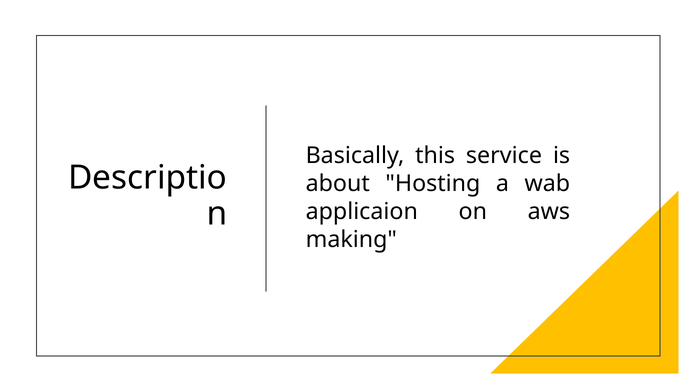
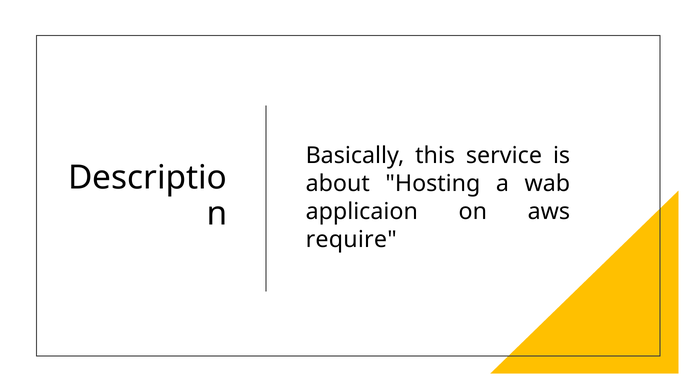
making: making -> require
